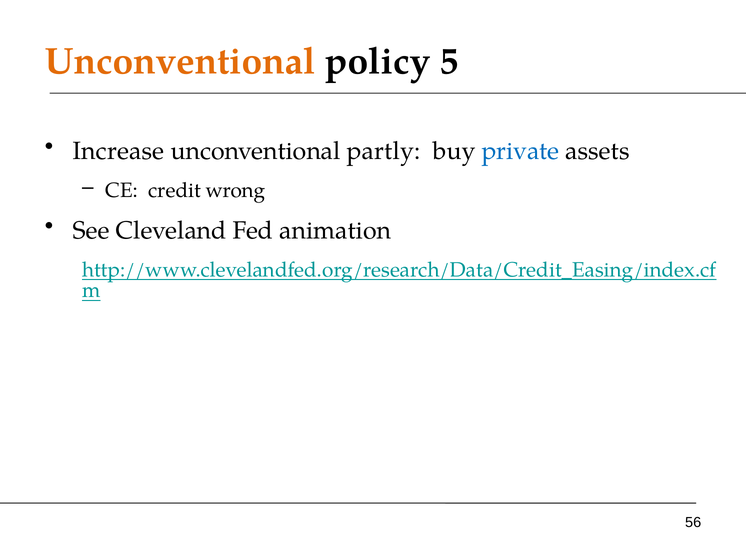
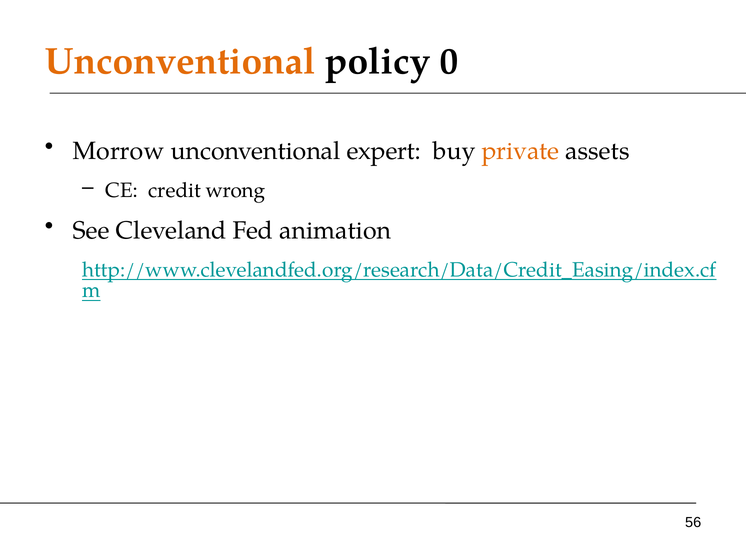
5: 5 -> 0
Increase: Increase -> Morrow
partly: partly -> expert
private colour: blue -> orange
